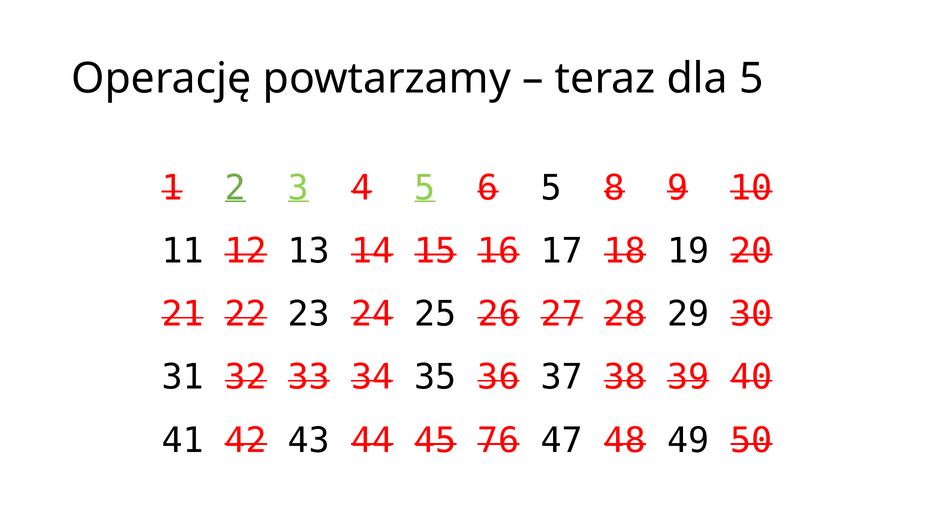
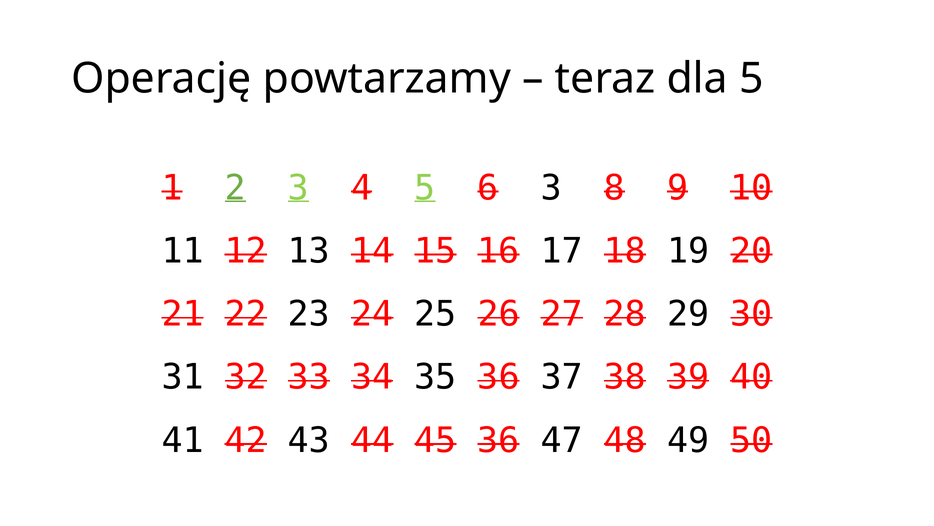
6 5: 5 -> 3
45 76: 76 -> 36
